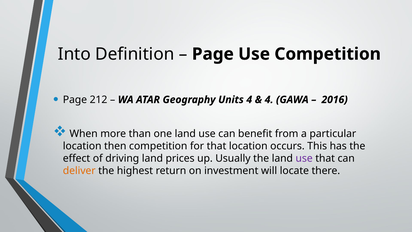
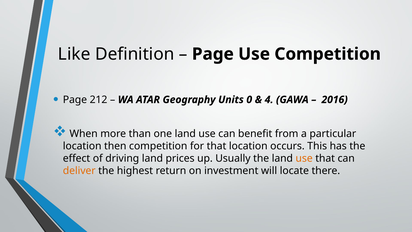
Into: Into -> Like
Units 4: 4 -> 0
use at (304, 158) colour: purple -> orange
